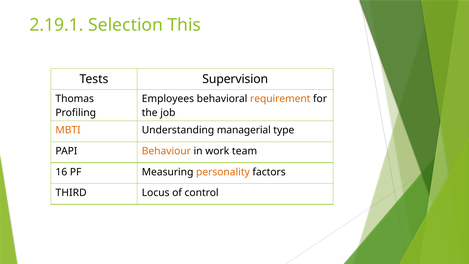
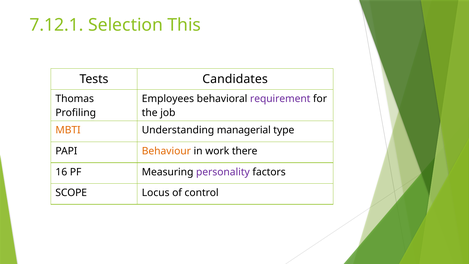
2.19.1: 2.19.1 -> 7.12.1
Supervision: Supervision -> Candidates
requirement colour: orange -> purple
team: team -> there
personality colour: orange -> purple
THIRD: THIRD -> SCOPE
